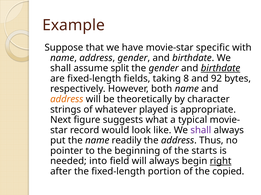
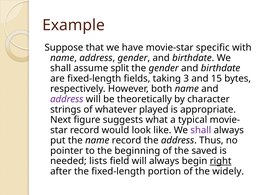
birthdate at (221, 68) underline: present -> none
8: 8 -> 3
92: 92 -> 15
address at (67, 100) colour: orange -> purple
name readily: readily -> record
starts: starts -> saved
into: into -> lists
copied: copied -> widely
